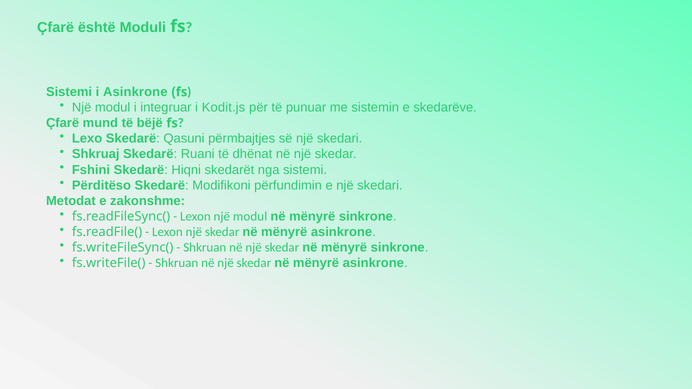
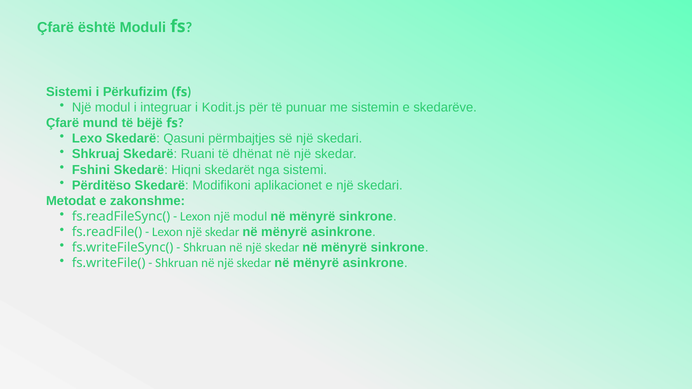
i Asinkrone: Asinkrone -> Përkufizim
përfundimin: përfundimin -> aplikacionet
